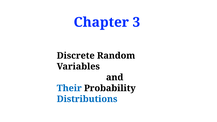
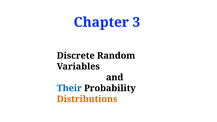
Distributions colour: blue -> orange
